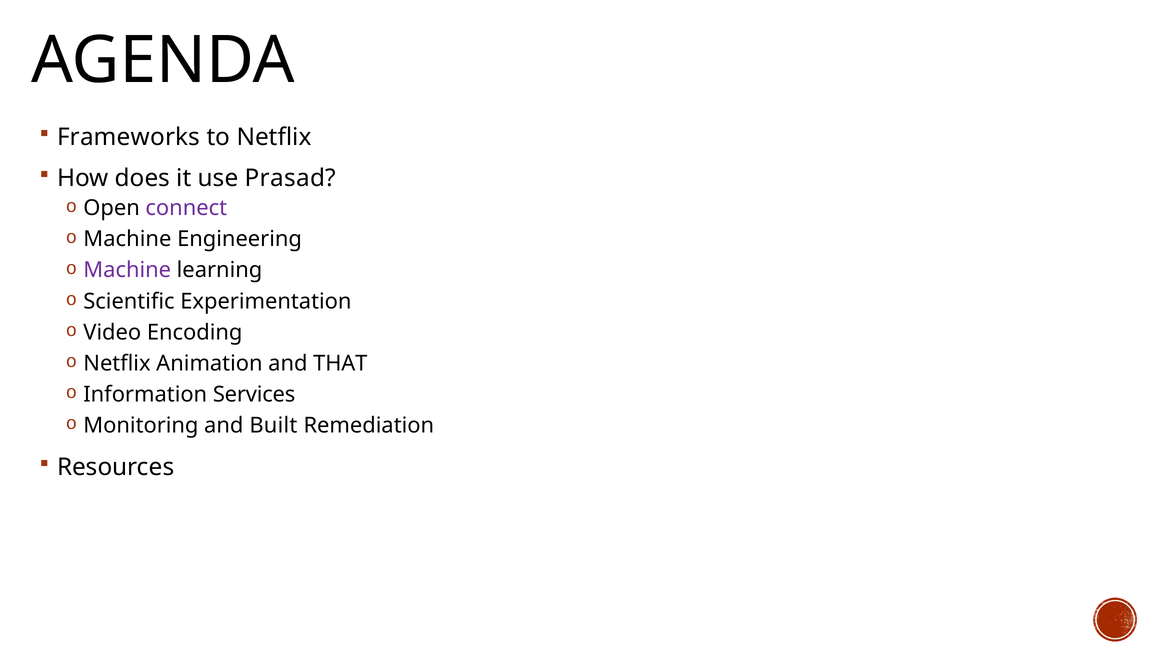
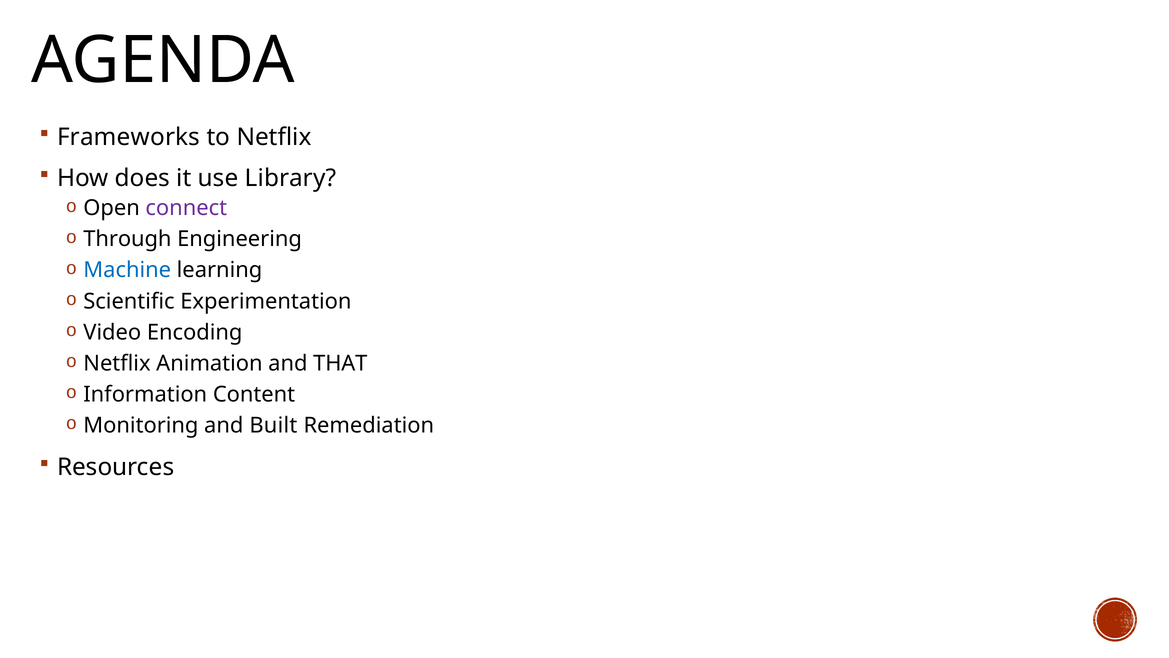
Prasad: Prasad -> Library
Machine at (127, 239): Machine -> Through
Machine at (127, 270) colour: purple -> blue
Services: Services -> Content
